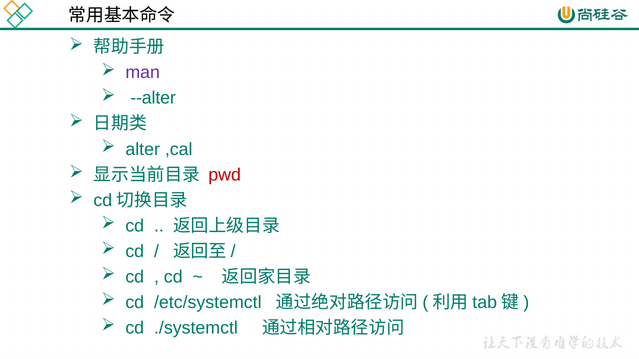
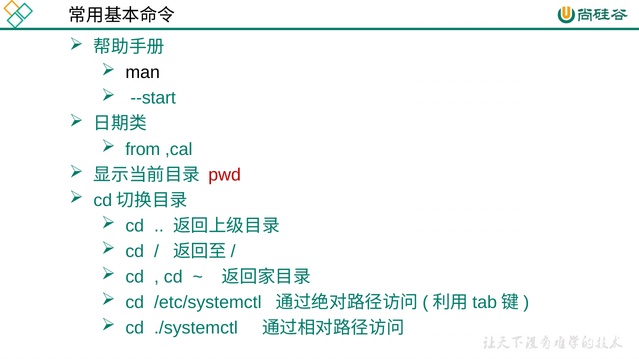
man colour: purple -> black
--alter: --alter -> --start
alter: alter -> from
